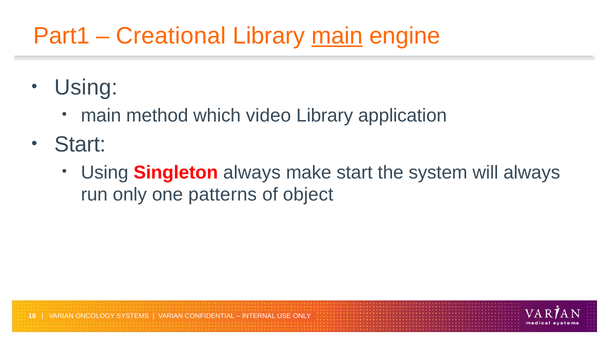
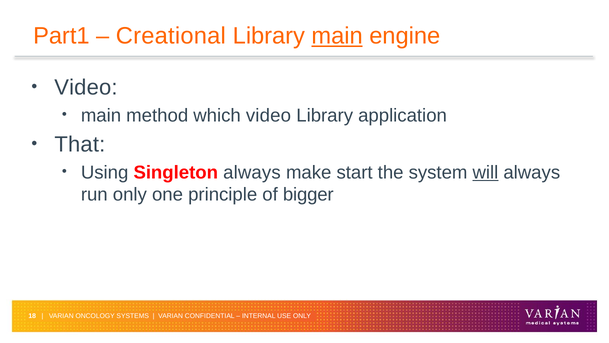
Using at (86, 88): Using -> Video
Start at (80, 144): Start -> That
will underline: none -> present
patterns: patterns -> principle
object: object -> bigger
